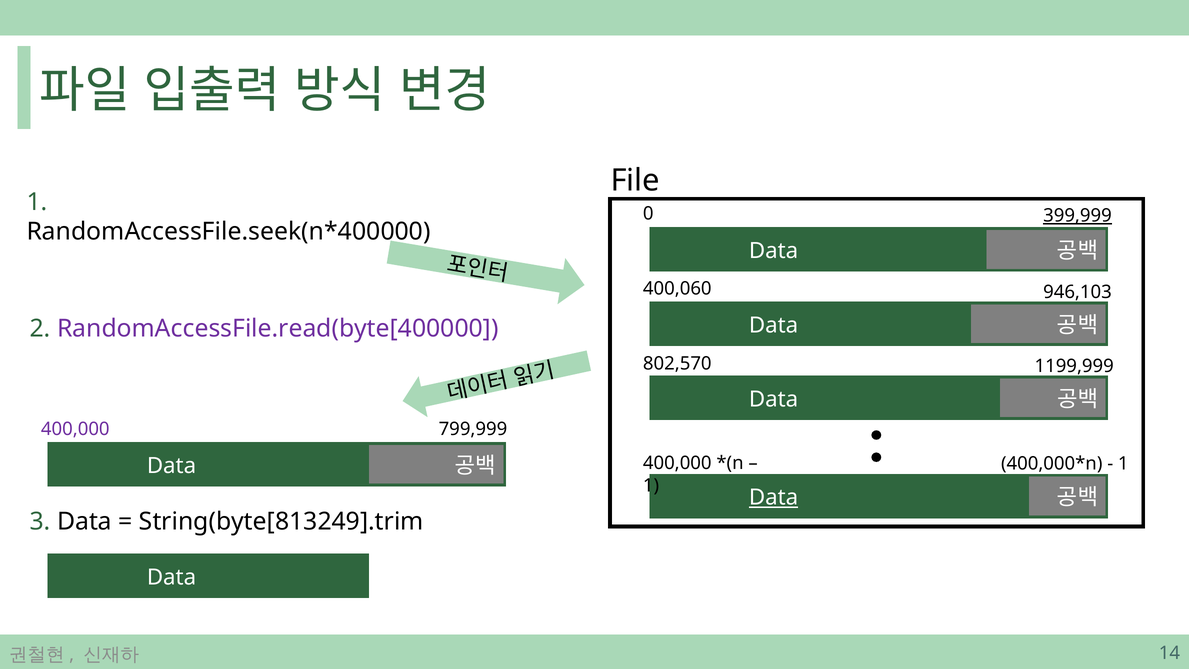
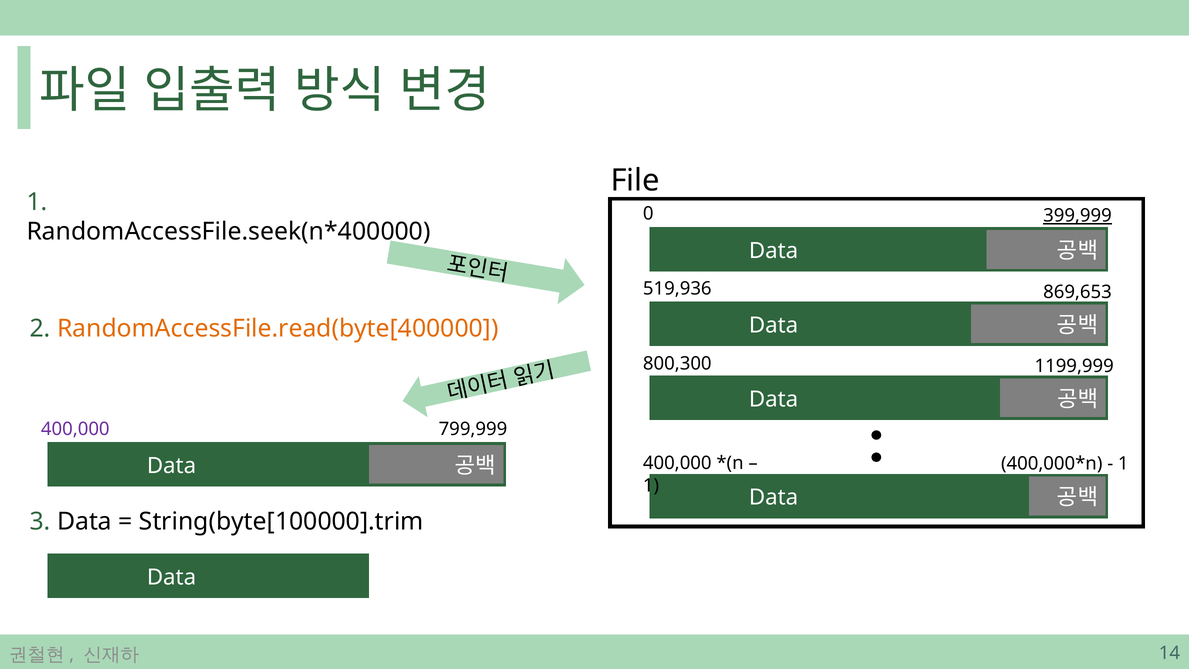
400,060: 400,060 -> 519,936
946,103: 946,103 -> 869,653
RandomAccessFile.read(byte[400000 colour: purple -> orange
802,570: 802,570 -> 800,300
Data at (774, 497) underline: present -> none
String(byte[813249].trim: String(byte[813249].trim -> String(byte[100000].trim
